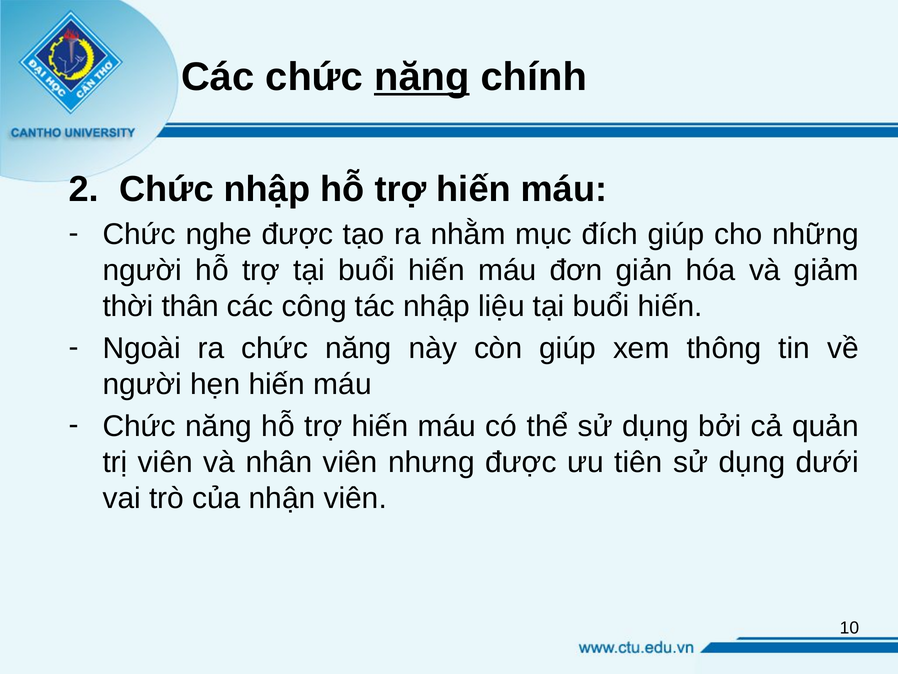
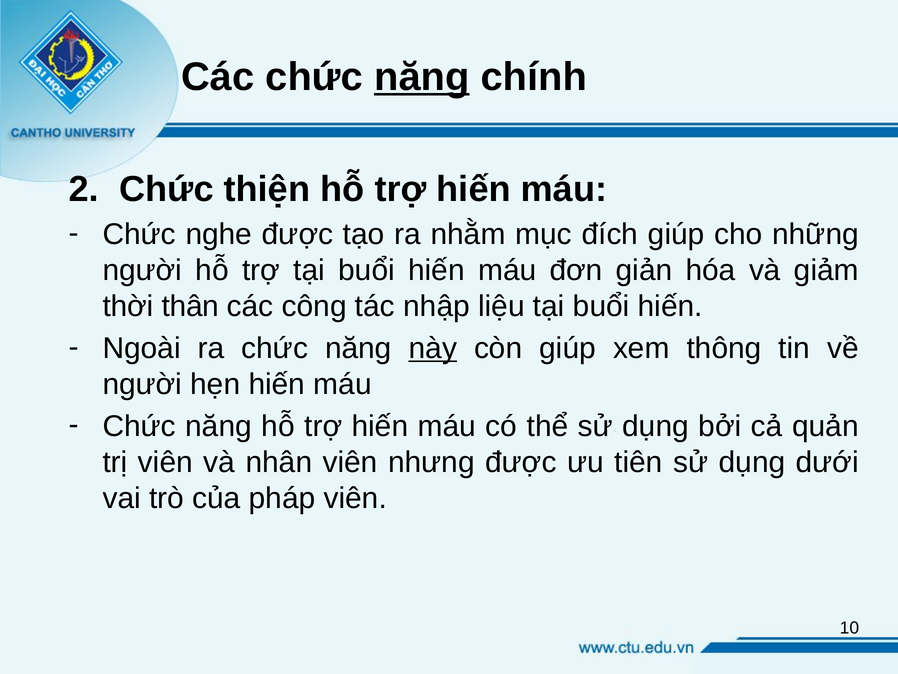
Chức nhập: nhập -> thiện
này underline: none -> present
nhận: nhận -> pháp
